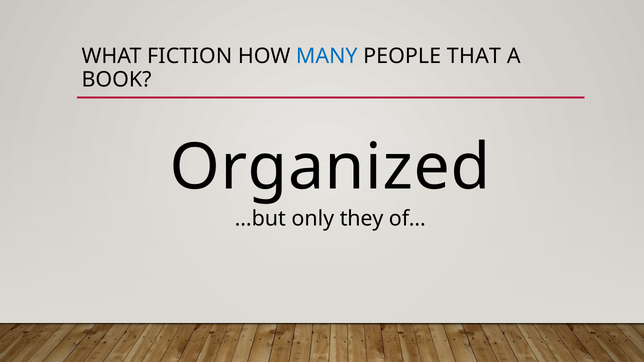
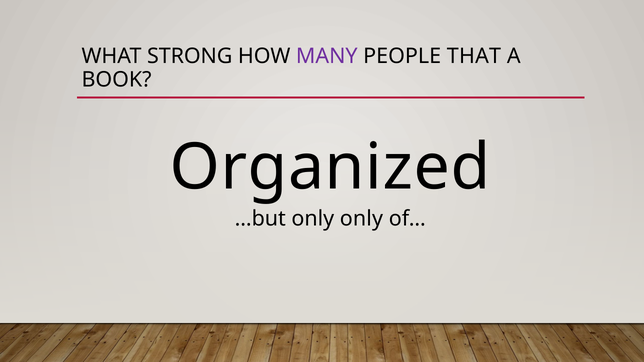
FICTION: FICTION -> STRONG
MANY colour: blue -> purple
only they: they -> only
